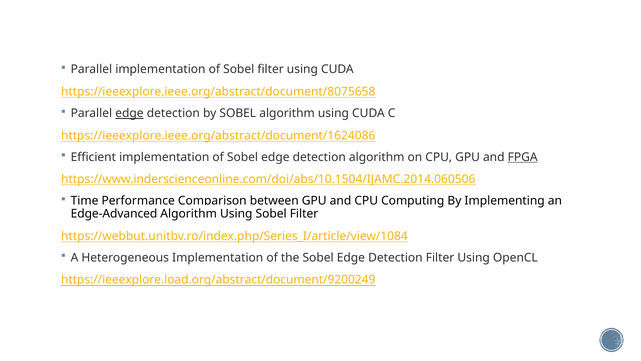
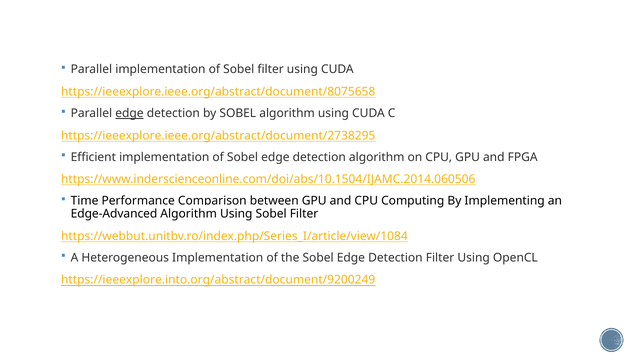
https://ieeexplore.ieee.org/abstract/document/1624086: https://ieeexplore.ieee.org/abstract/document/1624086 -> https://ieeexplore.ieee.org/abstract/document/2738295
FPGA underline: present -> none
https://ieeexplore.load.org/abstract/document/9200249: https://ieeexplore.load.org/abstract/document/9200249 -> https://ieeexplore.into.org/abstract/document/9200249
